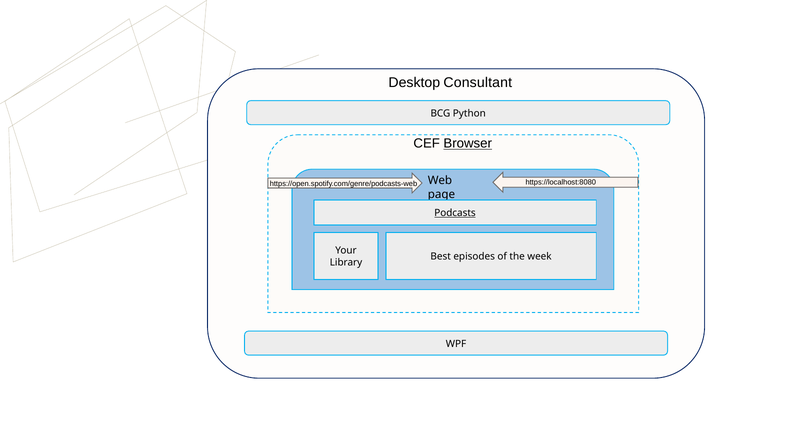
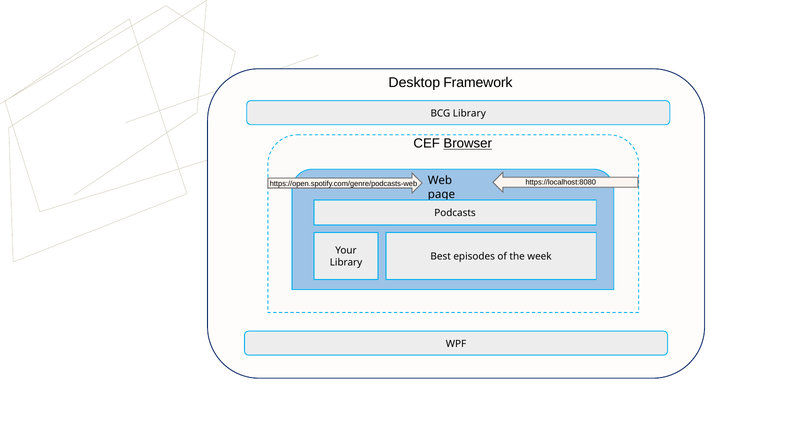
Consultant: Consultant -> Framework
BCG Python: Python -> Library
Podcasts underline: present -> none
